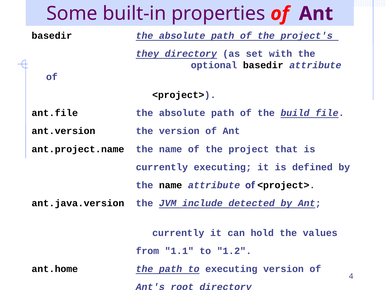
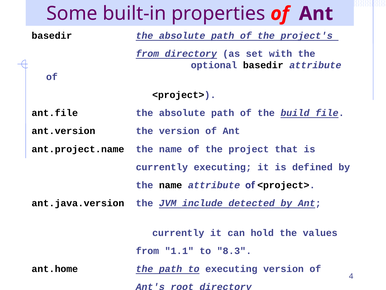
they at (147, 54): they -> from
1.2: 1.2 -> 8.3
